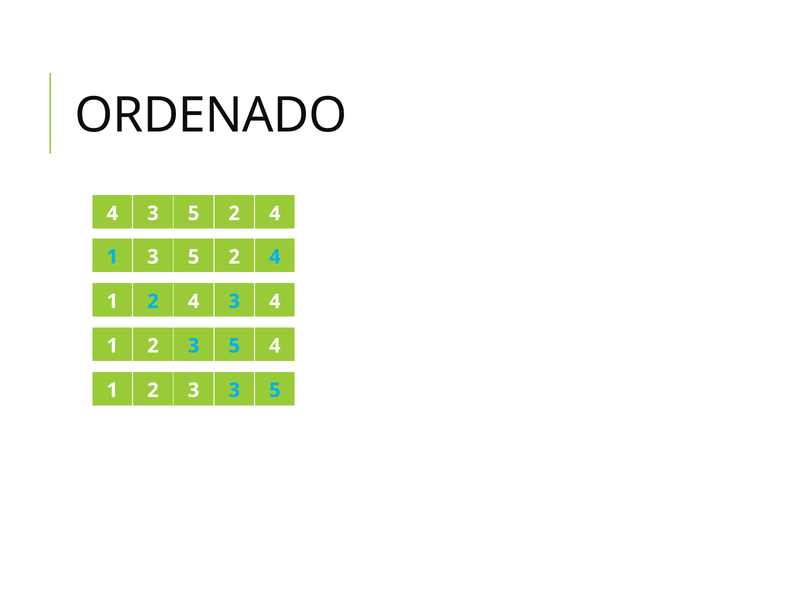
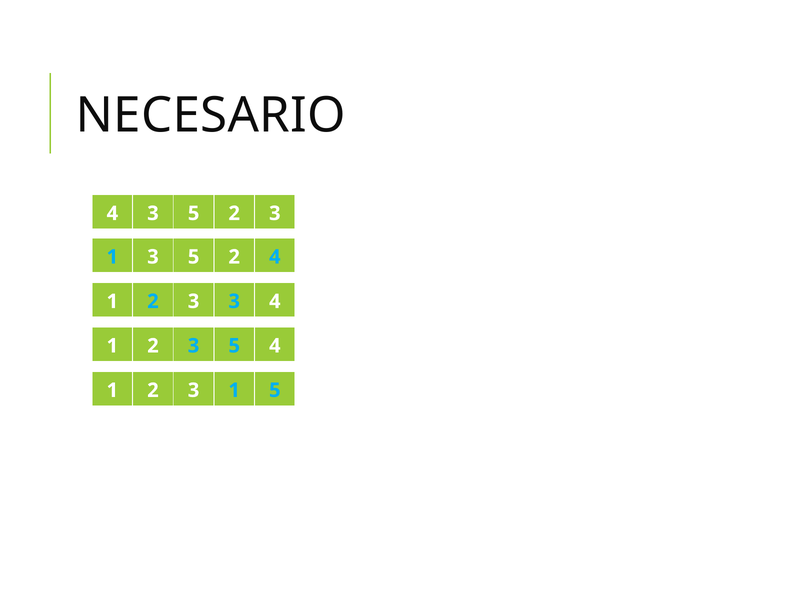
ORDENADO: ORDENADO -> NECESARIO
4 at (275, 213): 4 -> 3
4 at (194, 301): 4 -> 3
1 2 3 3: 3 -> 1
